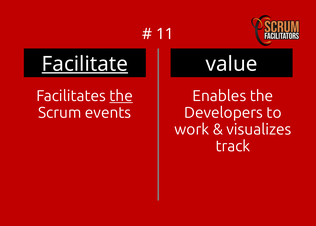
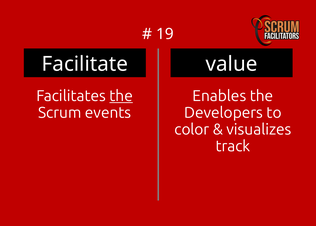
11: 11 -> 19
Facilitate underline: present -> none
work: work -> color
